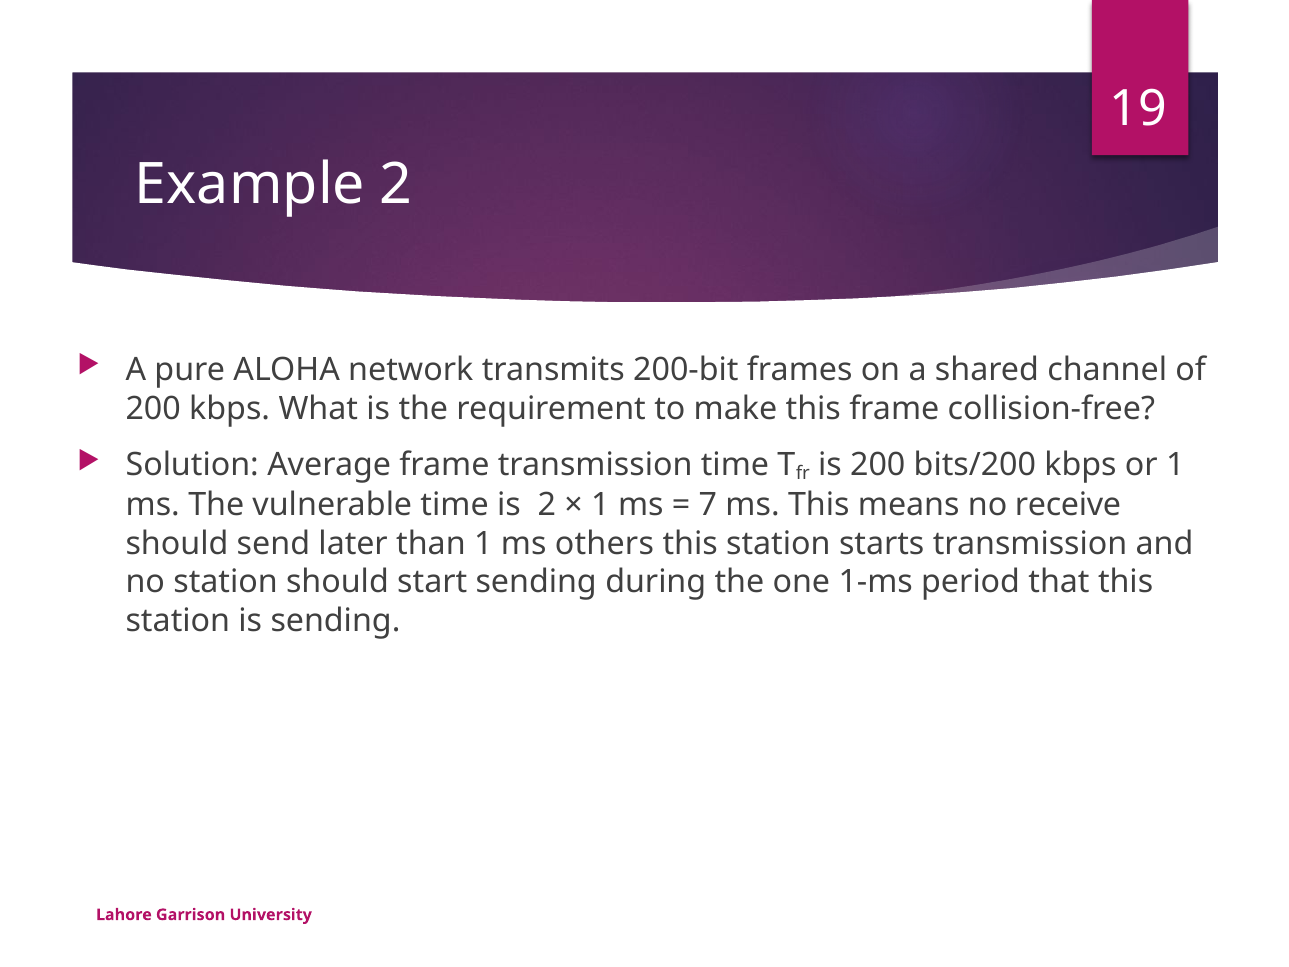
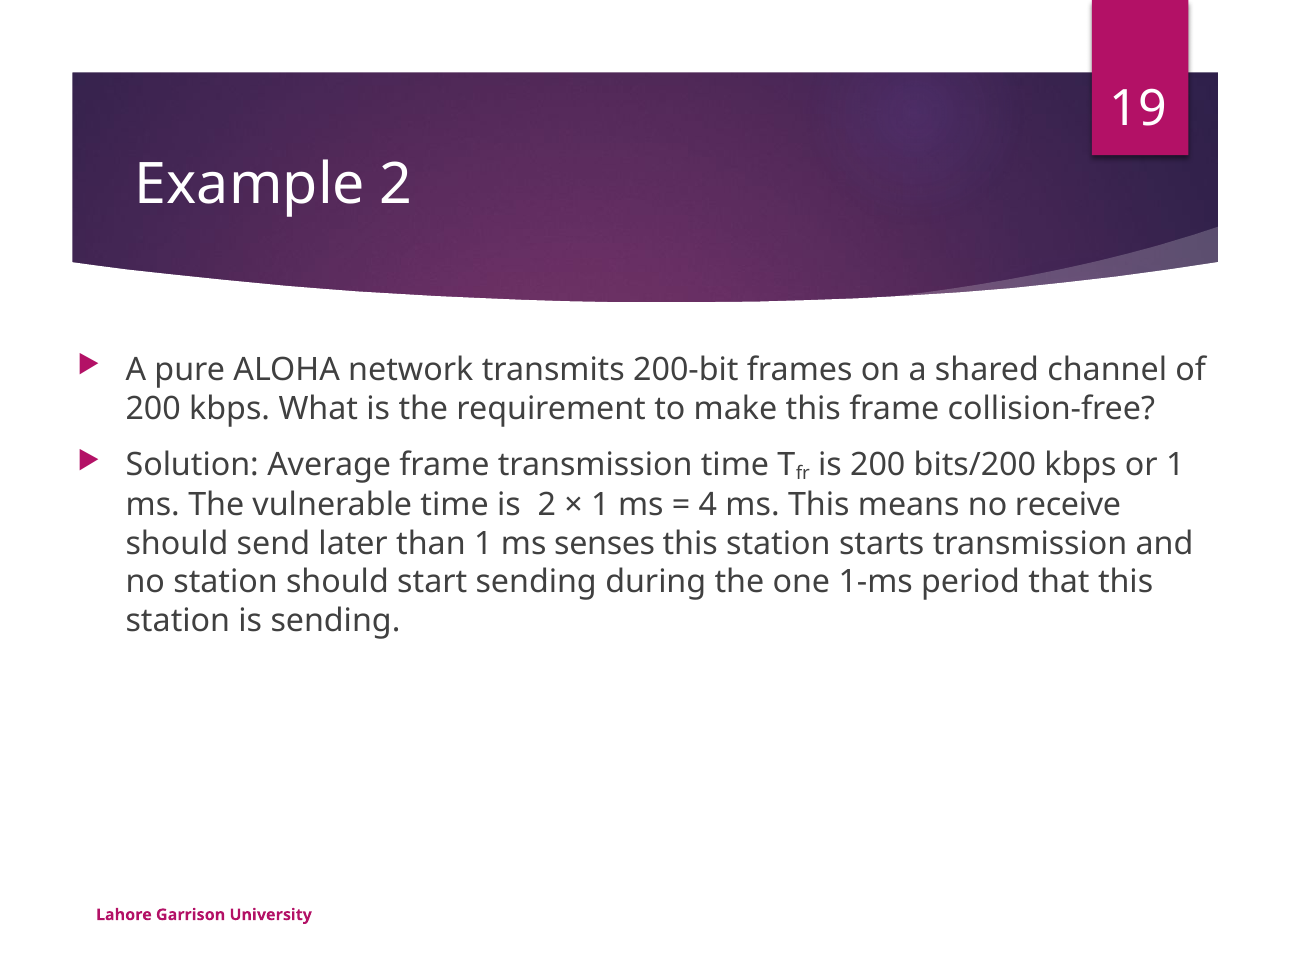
7: 7 -> 4
others: others -> senses
